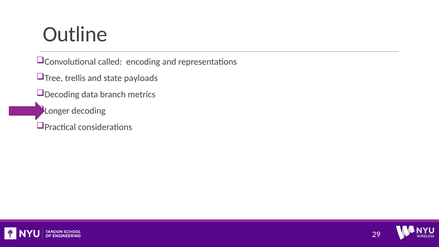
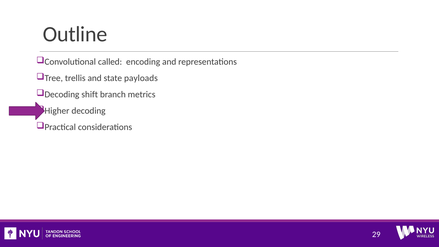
data: data -> shift
Longer: Longer -> Higher
